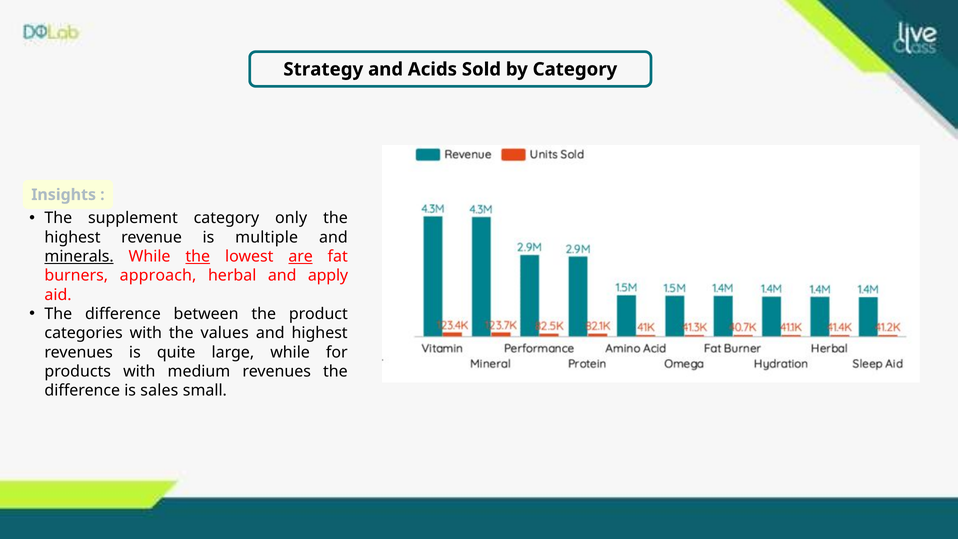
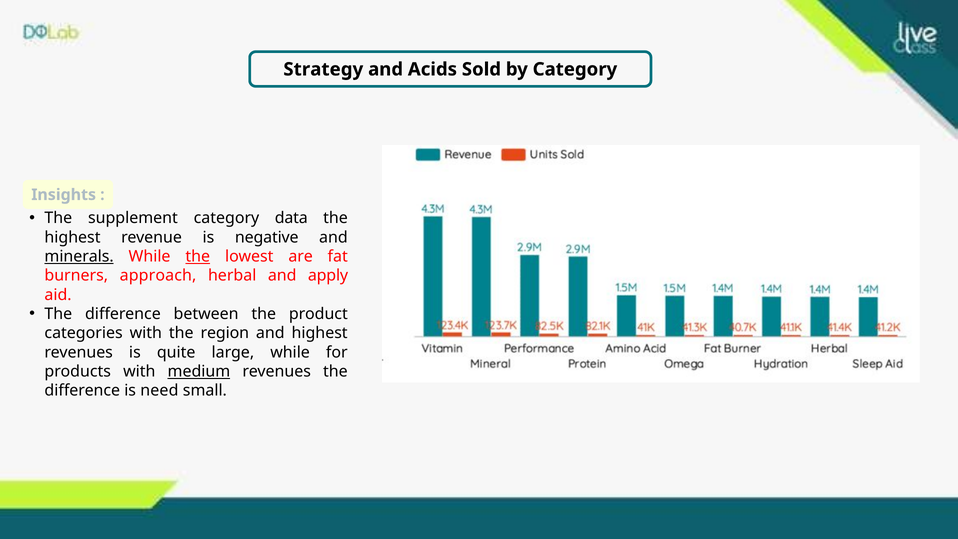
only: only -> data
multiple: multiple -> negative
are underline: present -> none
values: values -> region
medium underline: none -> present
sales: sales -> need
